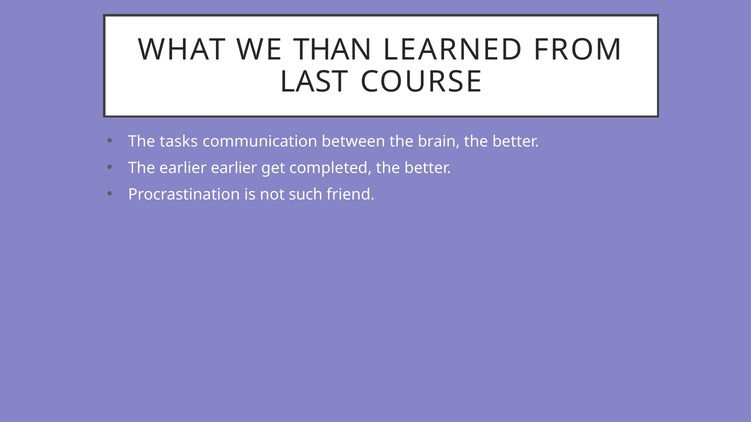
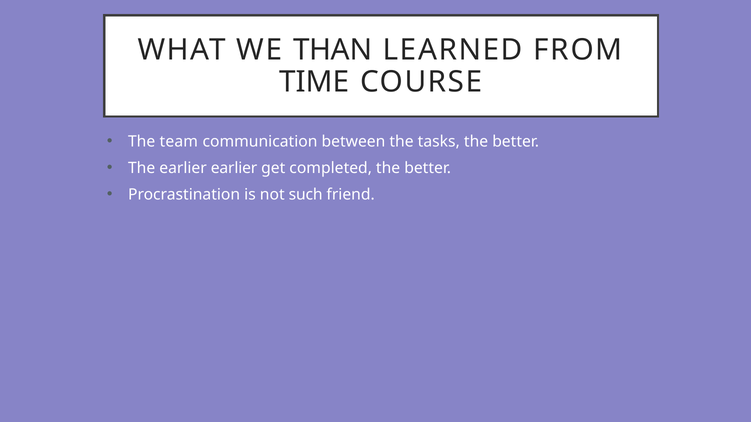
LAST: LAST -> TIME
tasks: tasks -> team
brain: brain -> tasks
